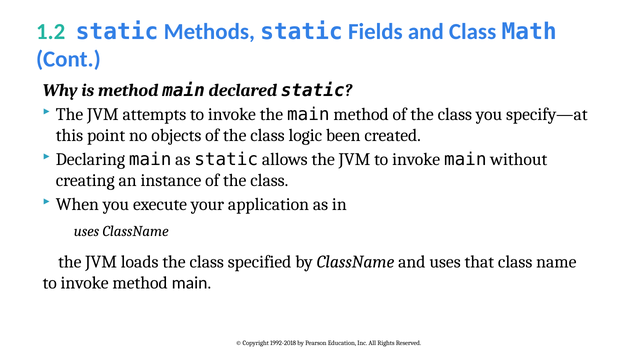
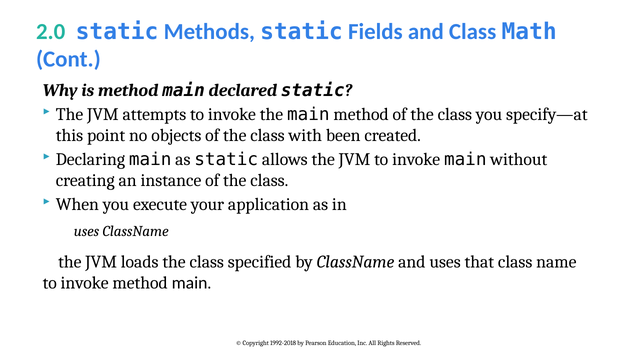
1.2: 1.2 -> 2.0
logic: logic -> with
